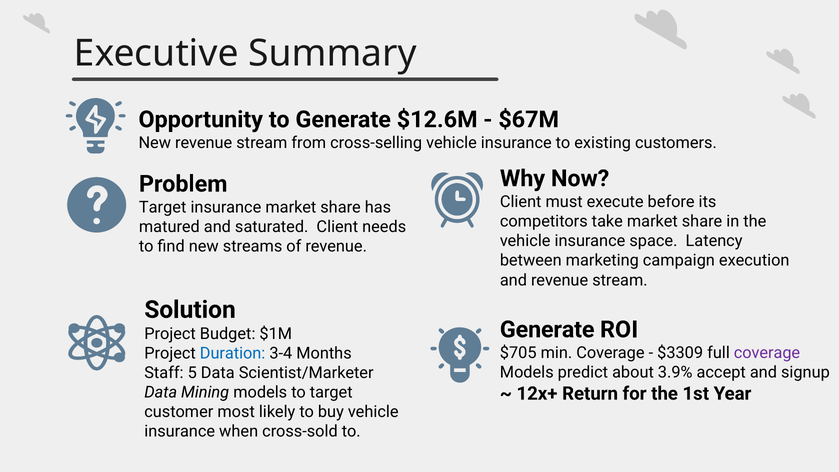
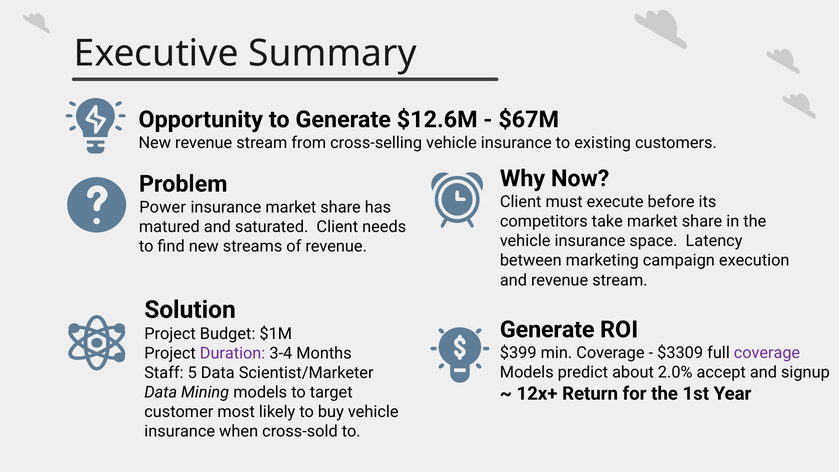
Target at (163, 207): Target -> Power
$705: $705 -> $399
Duration colour: blue -> purple
3.9%: 3.9% -> 2.0%
